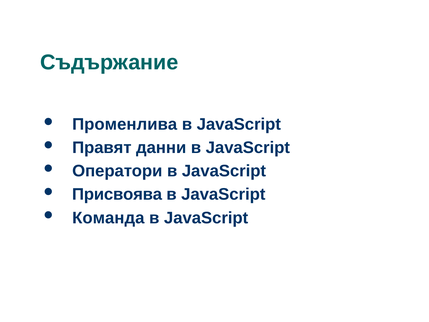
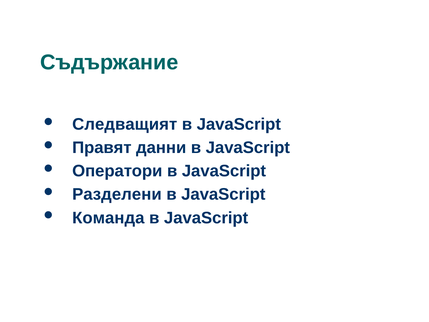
Променлива: Променлива -> Следващият
Присвоява: Присвоява -> Разделени
